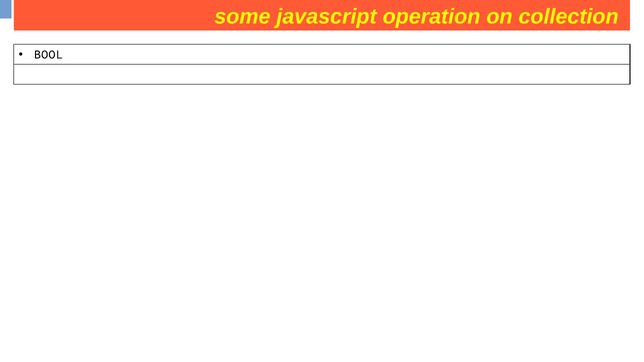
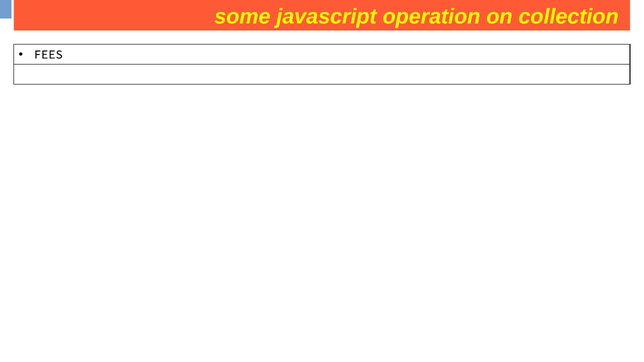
BOOL: BOOL -> FEES
